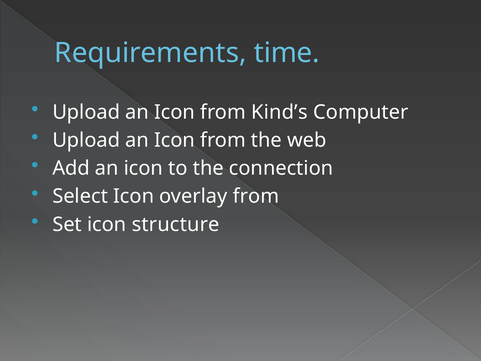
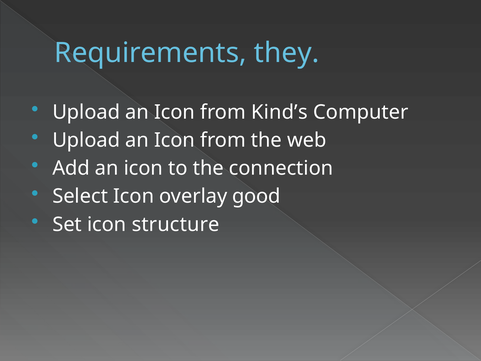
time: time -> they
overlay from: from -> good
